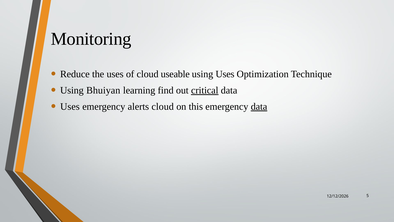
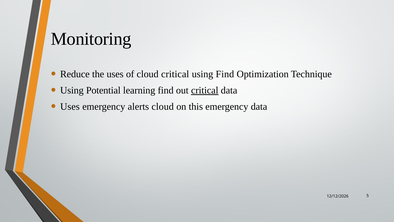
cloud useable: useable -> critical
using Uses: Uses -> Find
Bhuiyan: Bhuiyan -> Potential
data at (259, 106) underline: present -> none
